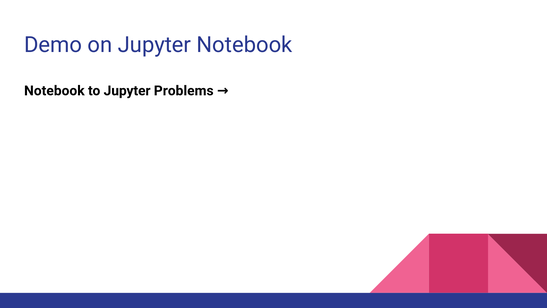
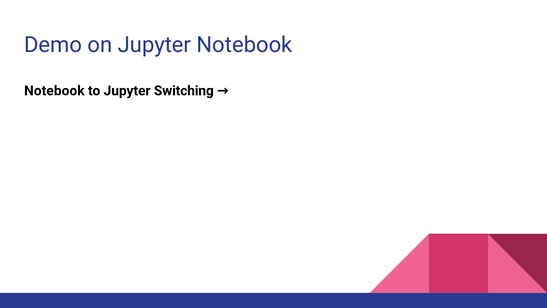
Problems: Problems -> Switching
